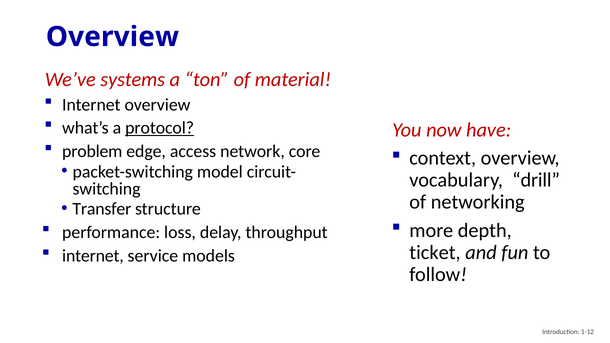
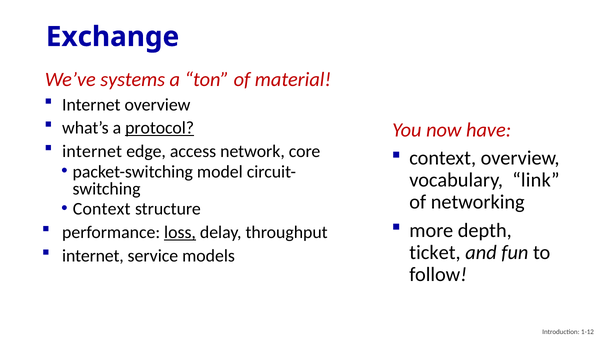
Overview at (112, 37): Overview -> Exchange
problem at (92, 151): problem -> internet
drill: drill -> link
Transfer at (102, 209): Transfer -> Context
loss underline: none -> present
